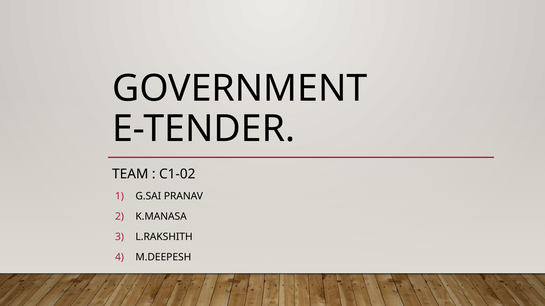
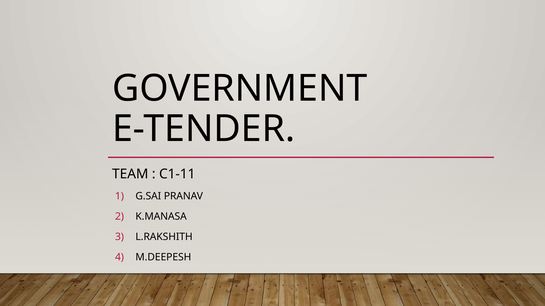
C1-02: C1-02 -> C1-11
